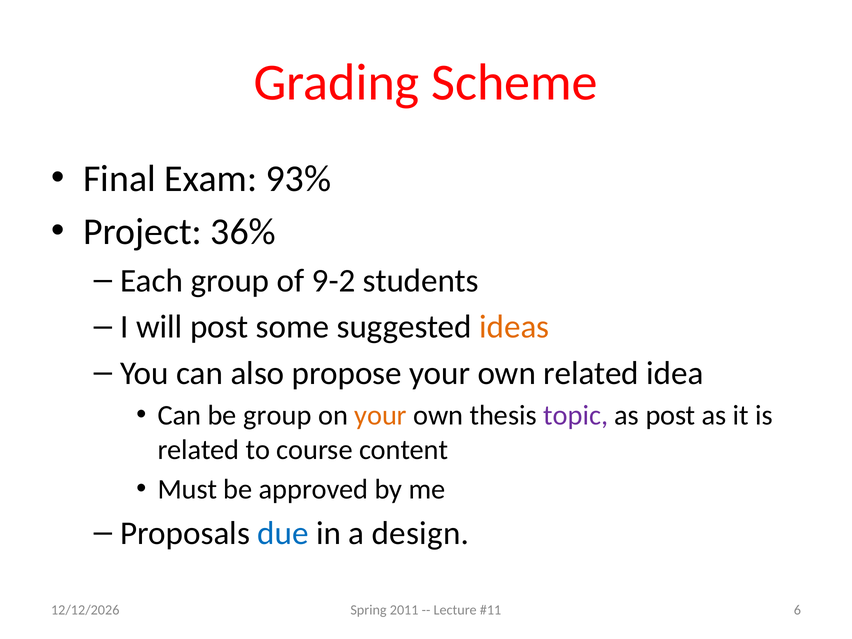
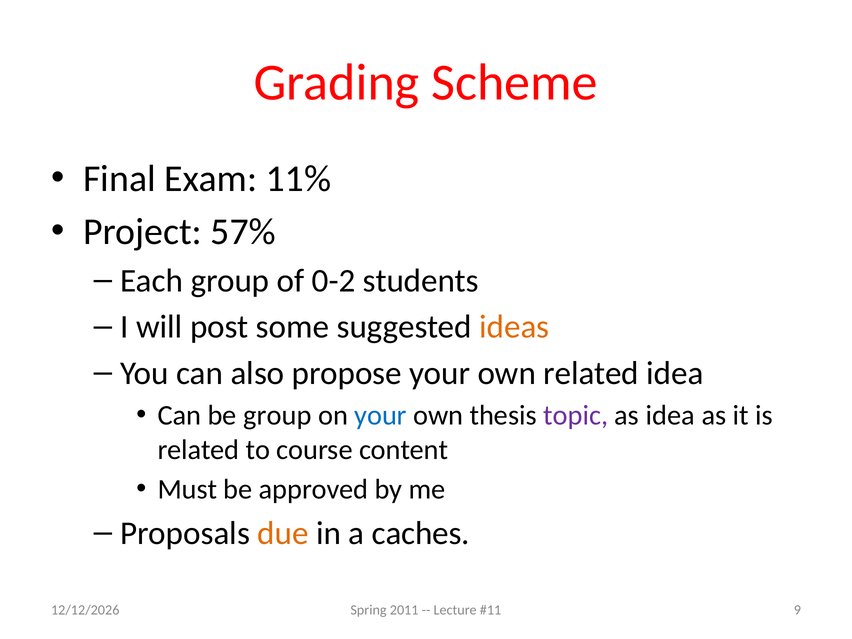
93%: 93% -> 11%
36%: 36% -> 57%
9-2: 9-2 -> 0-2
your at (381, 416) colour: orange -> blue
as post: post -> idea
due colour: blue -> orange
design: design -> caches
6: 6 -> 9
